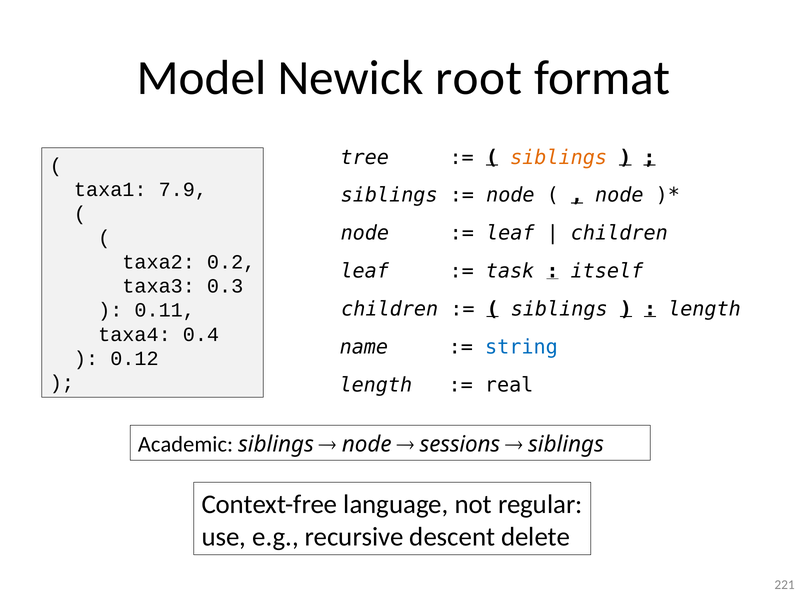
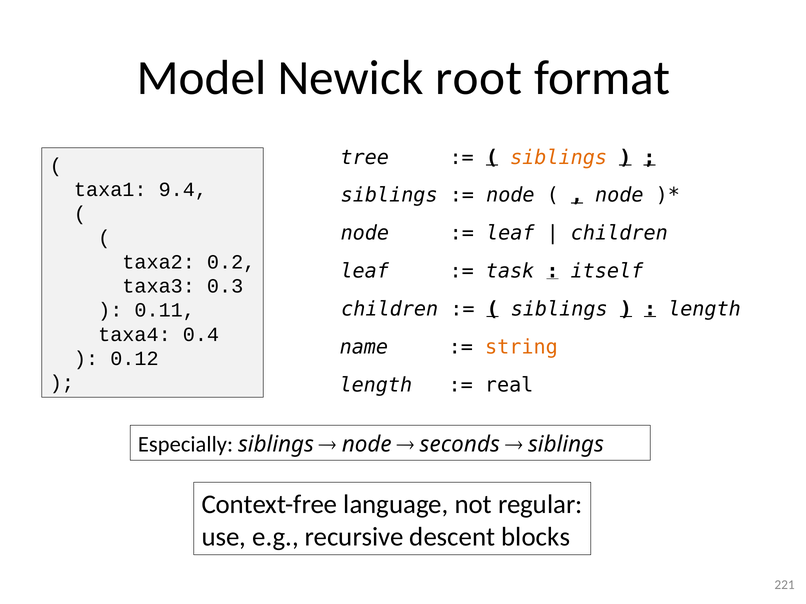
7.9: 7.9 -> 9.4
string colour: blue -> orange
Academic: Academic -> Especially
sessions: sessions -> seconds
delete: delete -> blocks
